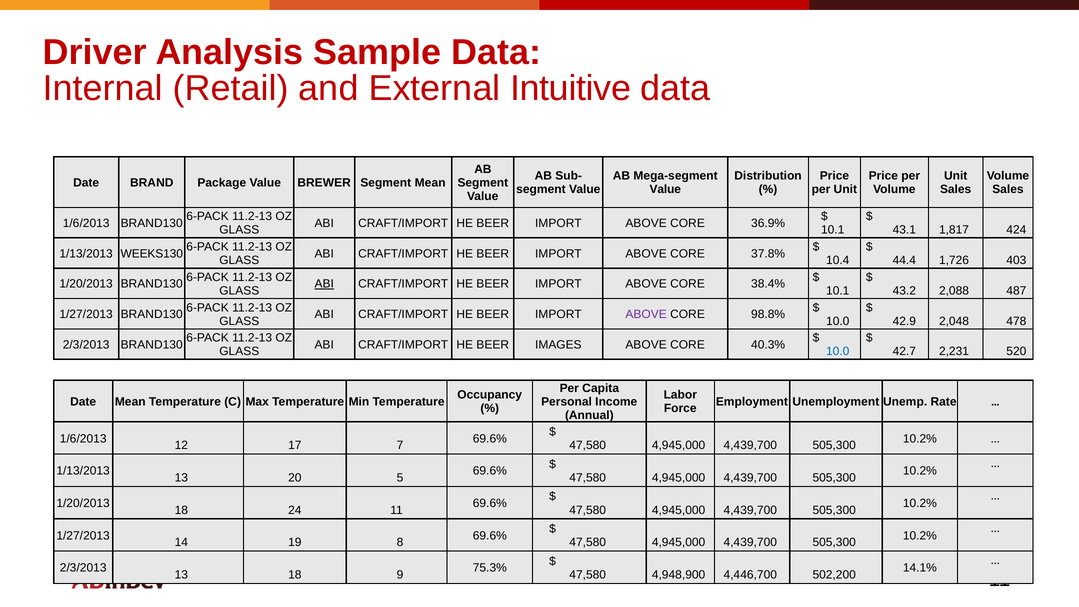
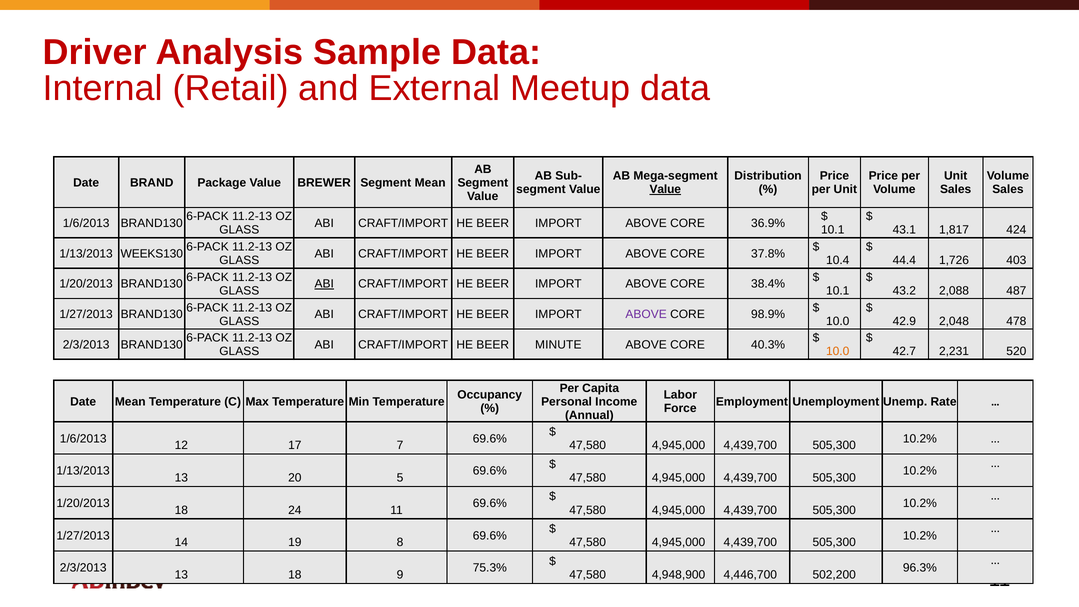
Intuitive: Intuitive -> Meetup
Value at (665, 189) underline: none -> present
98.8%: 98.8% -> 98.9%
IMAGES: IMAGES -> MINUTE
10.0 at (838, 351) colour: blue -> orange
14.1%: 14.1% -> 96.3%
